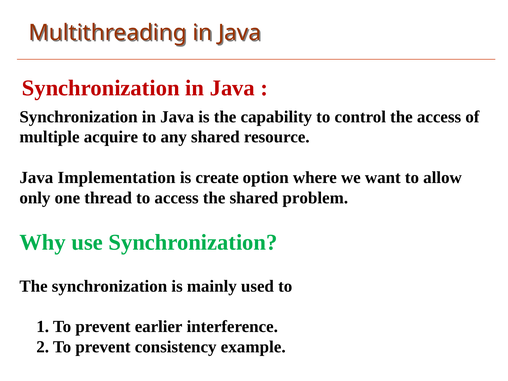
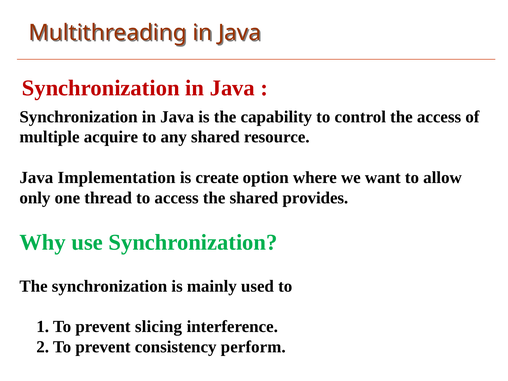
problem: problem -> provides
earlier: earlier -> slicing
example: example -> perform
